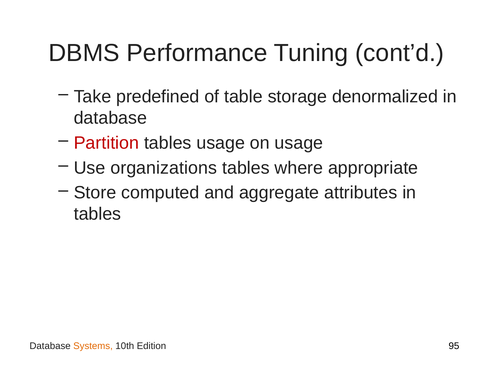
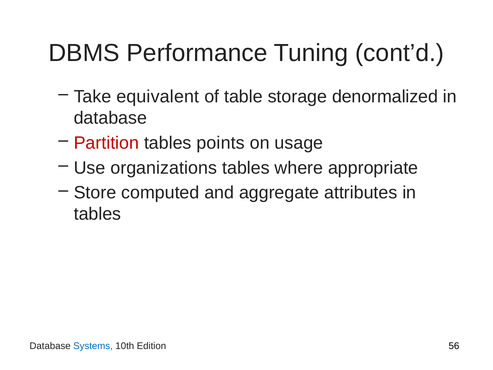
predefined: predefined -> equivalent
tables usage: usage -> points
Systems colour: orange -> blue
95: 95 -> 56
